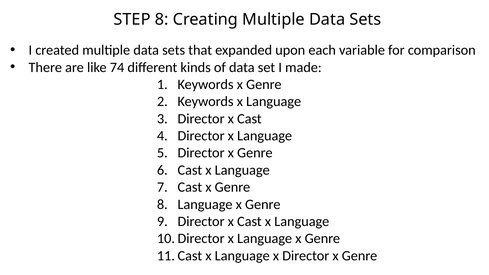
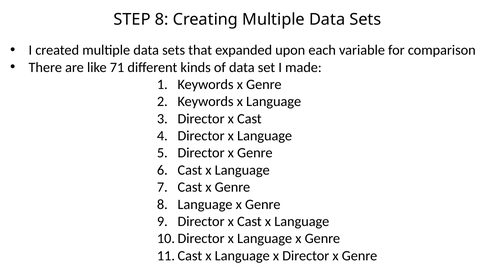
74: 74 -> 71
